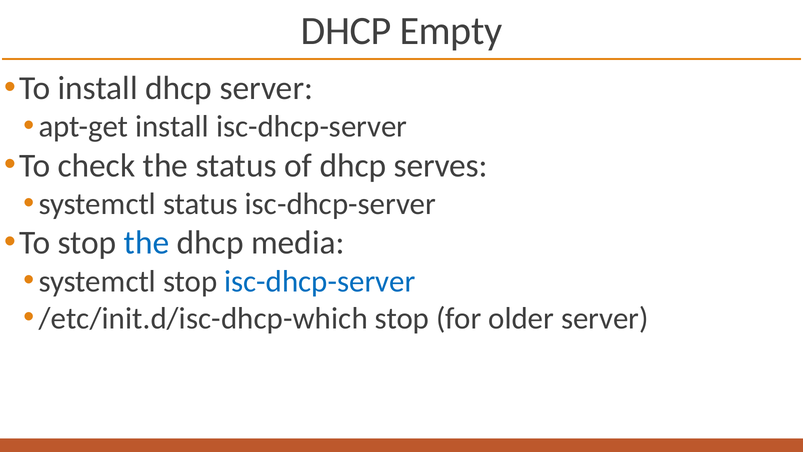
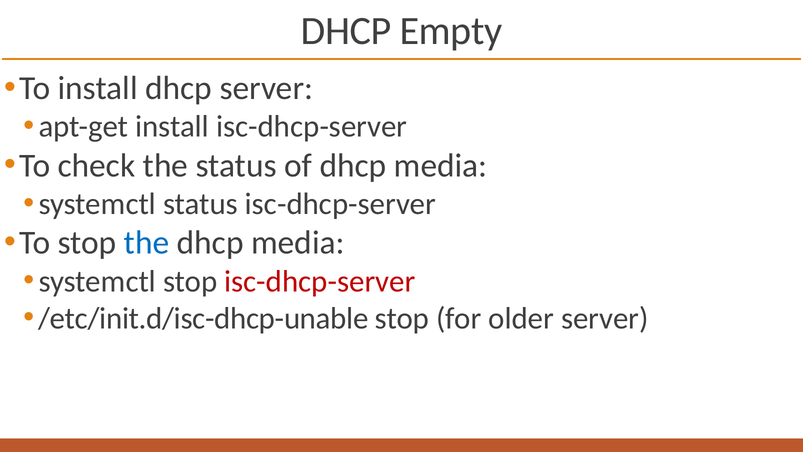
of dhcp serves: serves -> media
isc-dhcp-server at (320, 281) colour: blue -> red
/etc/init.d/isc-dhcp-which: /etc/init.d/isc-dhcp-which -> /etc/init.d/isc-dhcp-unable
